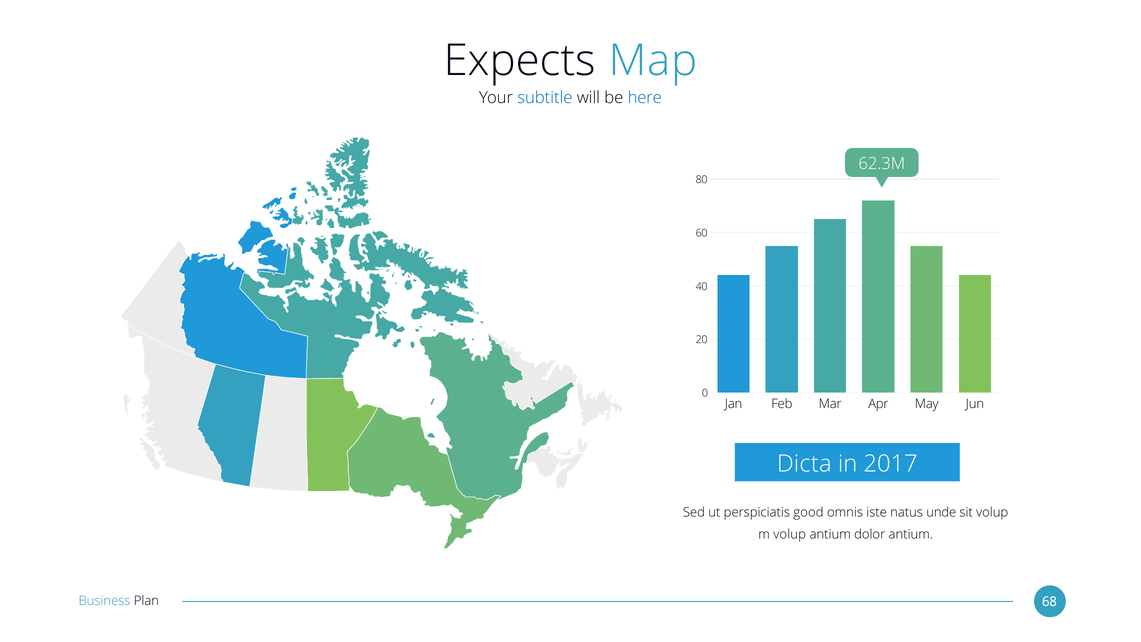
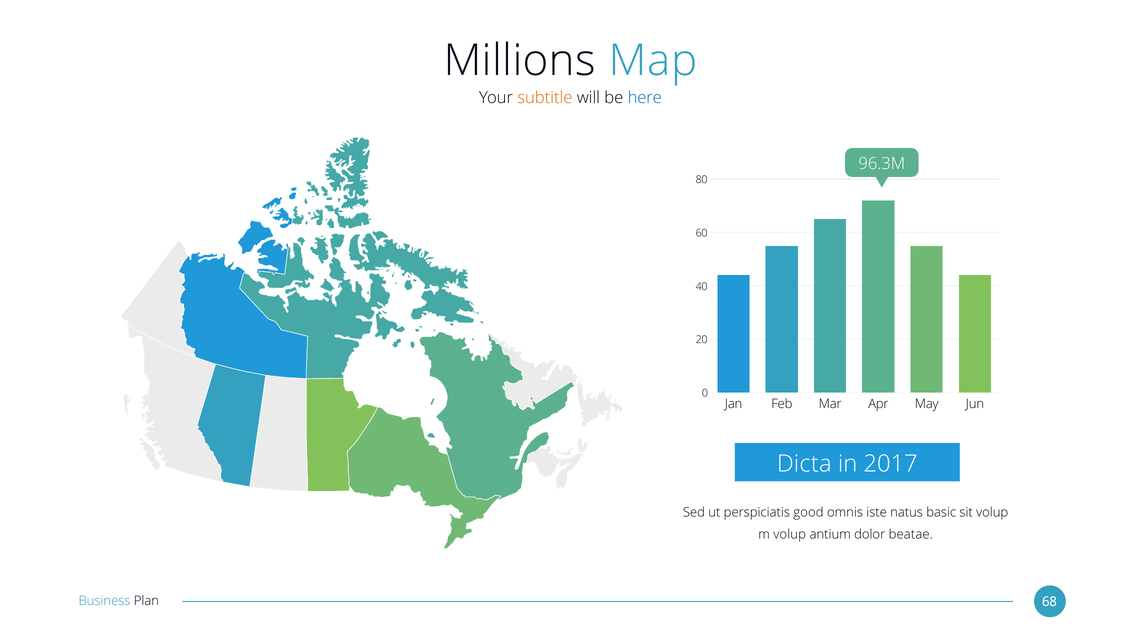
Expects: Expects -> Millions
subtitle colour: blue -> orange
62.3M: 62.3M -> 96.3M
unde: unde -> basic
dolor antium: antium -> beatae
